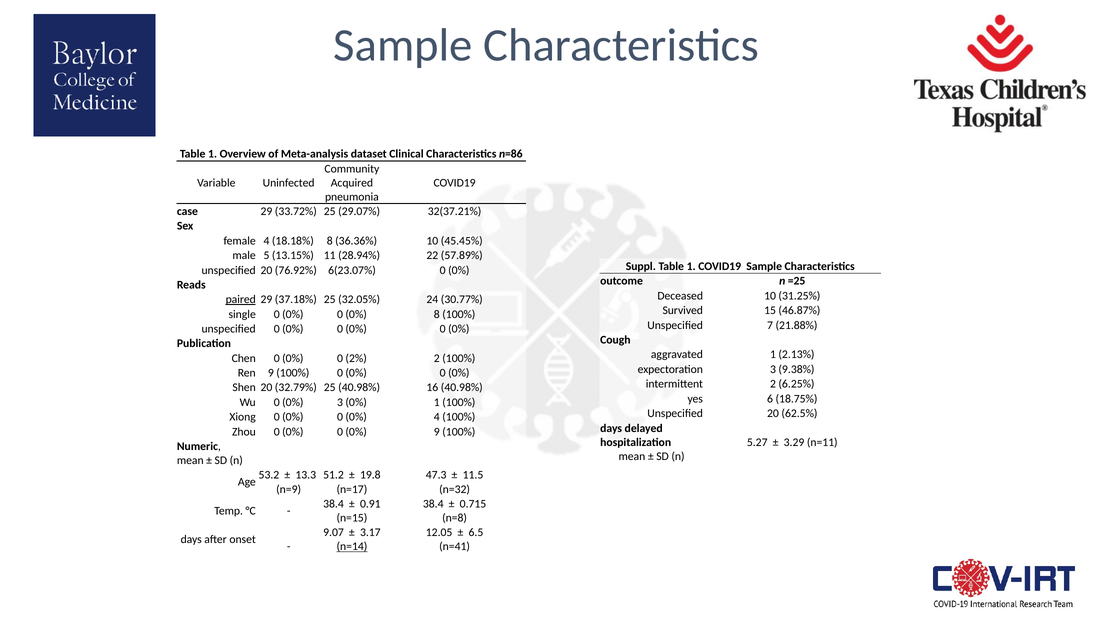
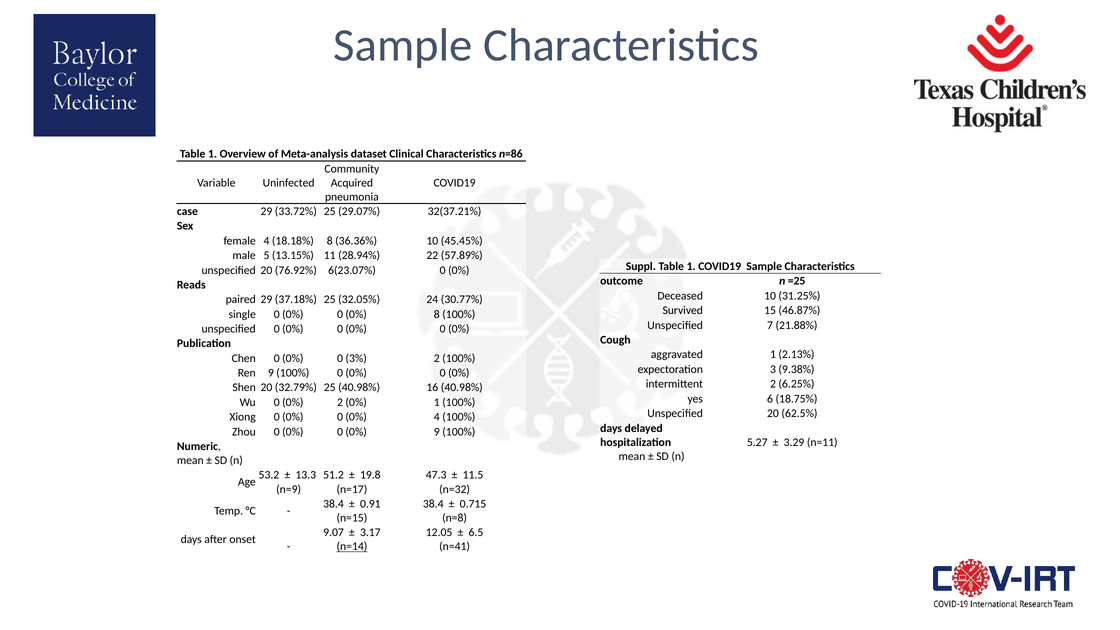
paired underline: present -> none
2%: 2% -> 3%
0% 3: 3 -> 2
